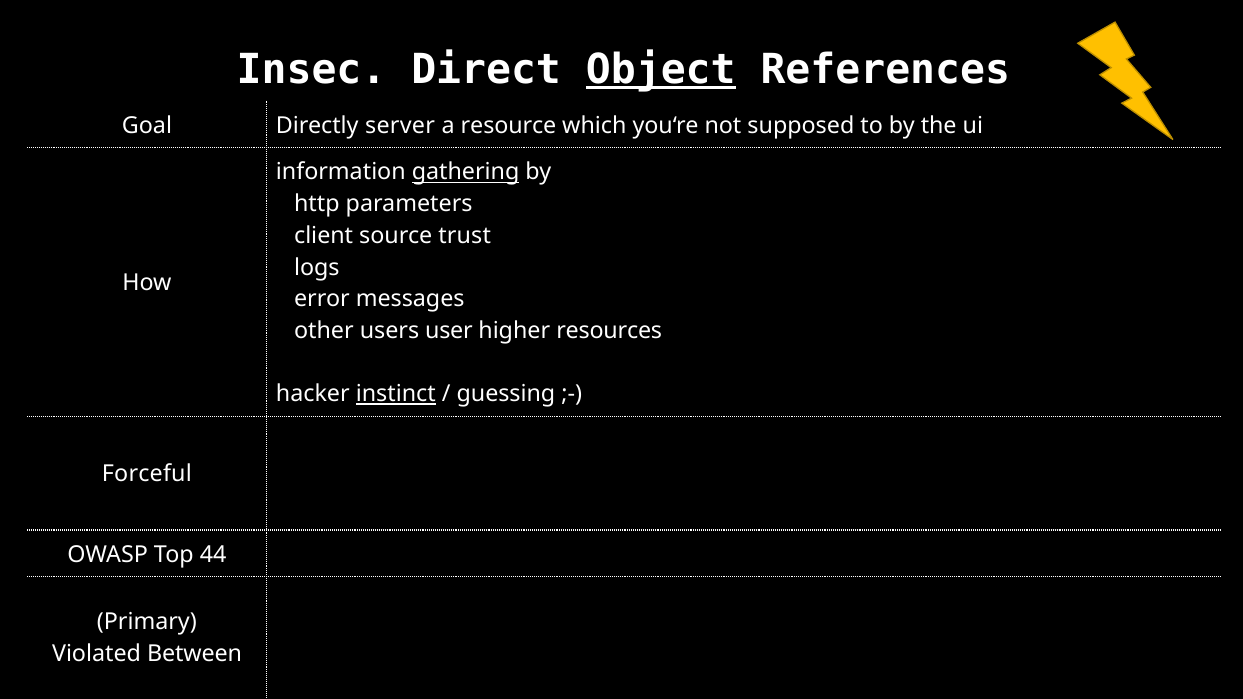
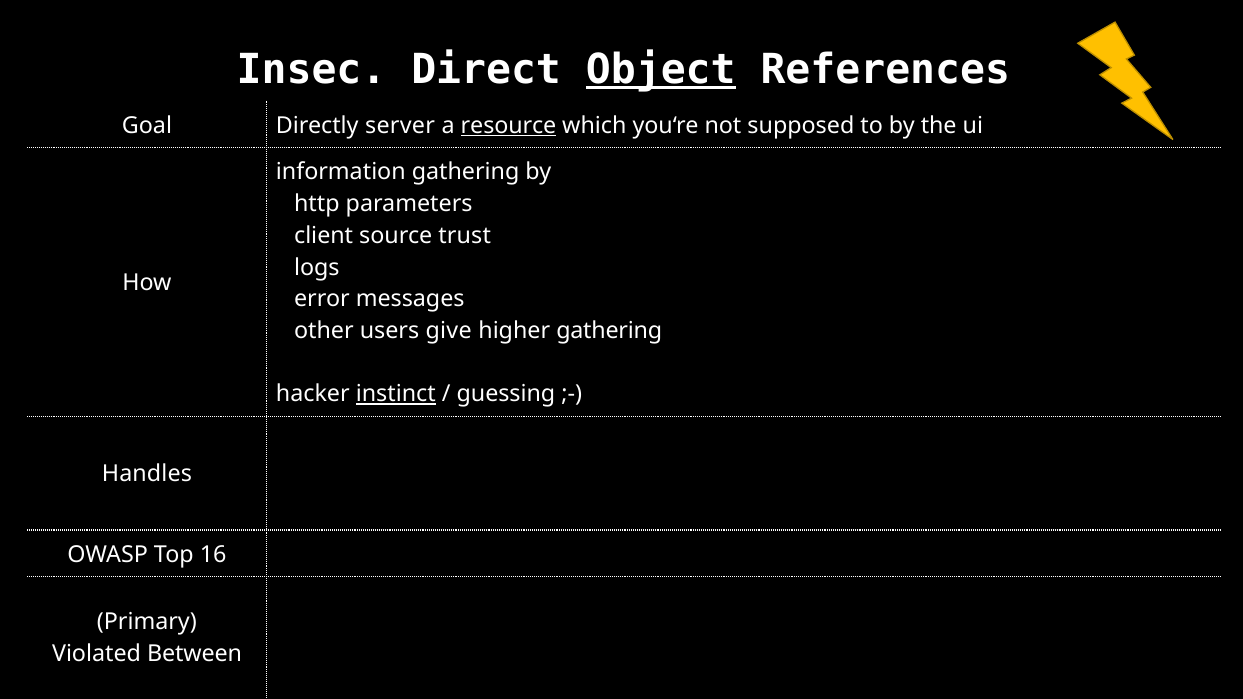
resource underline: none -> present
gathering at (466, 172) underline: present -> none
user: user -> give
higher resources: resources -> gathering
Forceful: Forceful -> Handles
44: 44 -> 16
